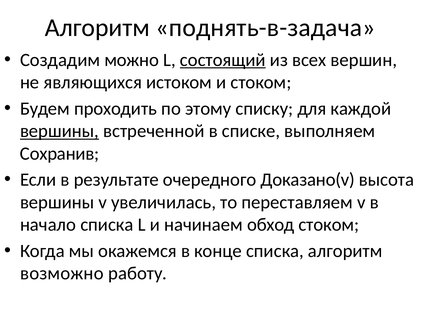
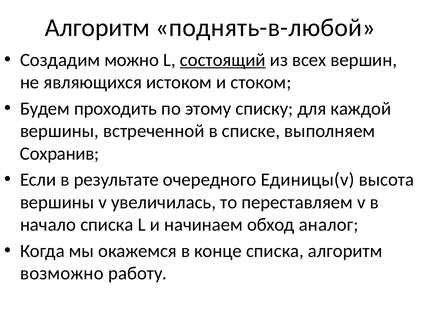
поднять-в-задача: поднять-в-задача -> поднять-в-любой
вершины at (59, 131) underline: present -> none
Доказано(v: Доказано(v -> Единицы(v
обход стоком: стоком -> аналог
